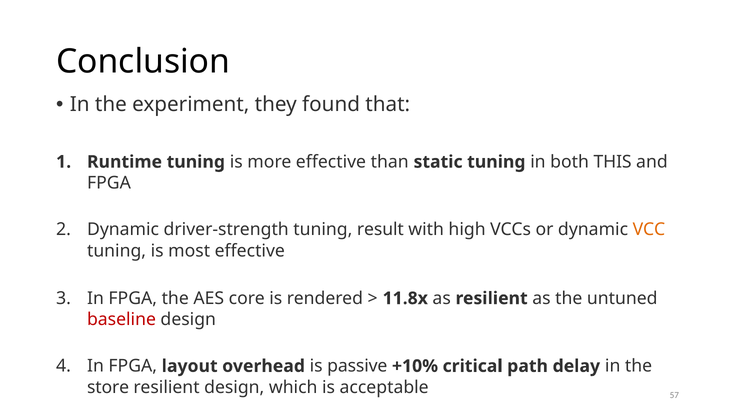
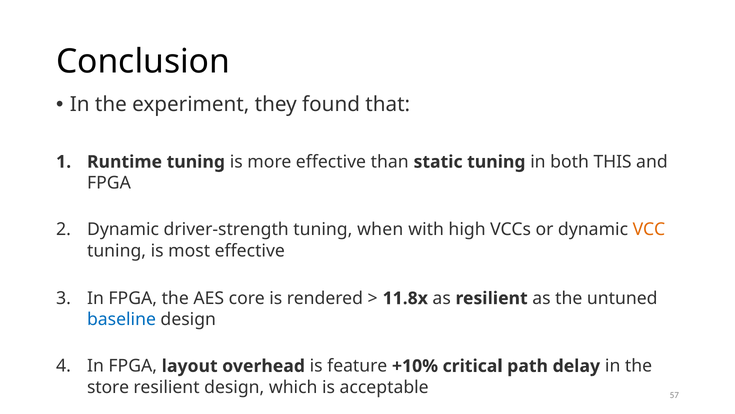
result: result -> when
baseline colour: red -> blue
passive: passive -> feature
